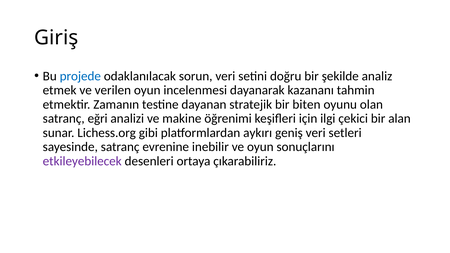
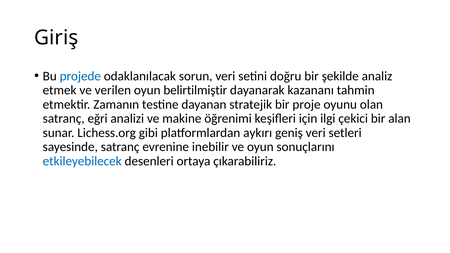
incelenmesi: incelenmesi -> belirtilmiştir
biten: biten -> proje
etkileyebilecek colour: purple -> blue
